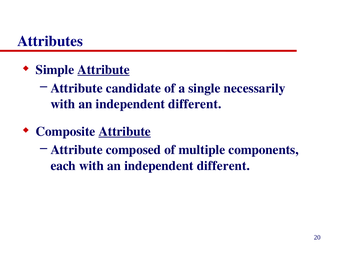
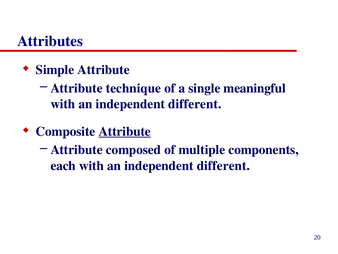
Attribute at (104, 70) underline: present -> none
candidate: candidate -> technique
necessarily: necessarily -> meaningful
